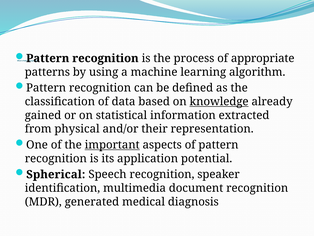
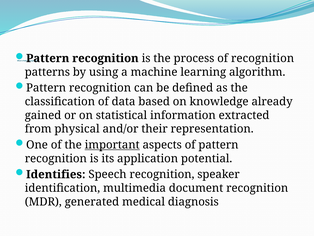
of appropriate: appropriate -> recognition
knowledge underline: present -> none
Spherical: Spherical -> Identifies
